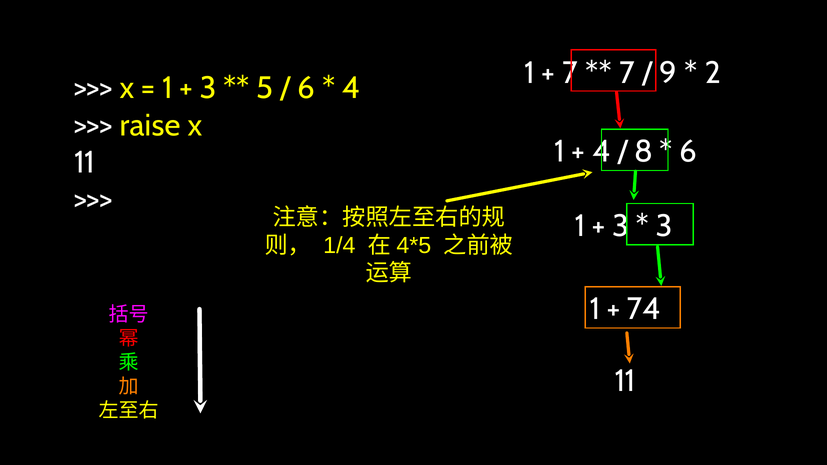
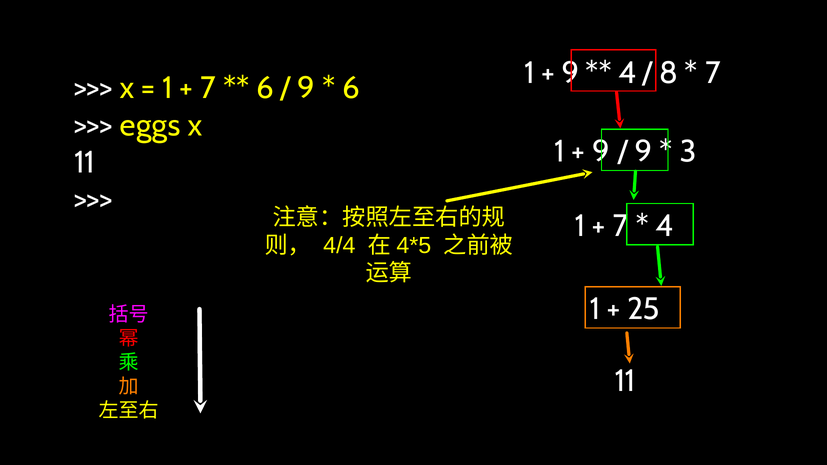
7 at (570, 73): 7 -> 9
7 at (627, 73): 7 -> 4
9: 9 -> 8
2 at (713, 73): 2 -> 7
3 at (208, 88): 3 -> 7
5 at (265, 88): 5 -> 6
6 at (306, 88): 6 -> 9
4 at (351, 88): 4 -> 6
raise: raise -> eggs
4 at (601, 152): 4 -> 9
8 at (644, 152): 8 -> 9
6 at (688, 152): 6 -> 3
3 at (621, 226): 3 -> 7
3 at (664, 226): 3 -> 4
1/4: 1/4 -> 4/4
74: 74 -> 25
